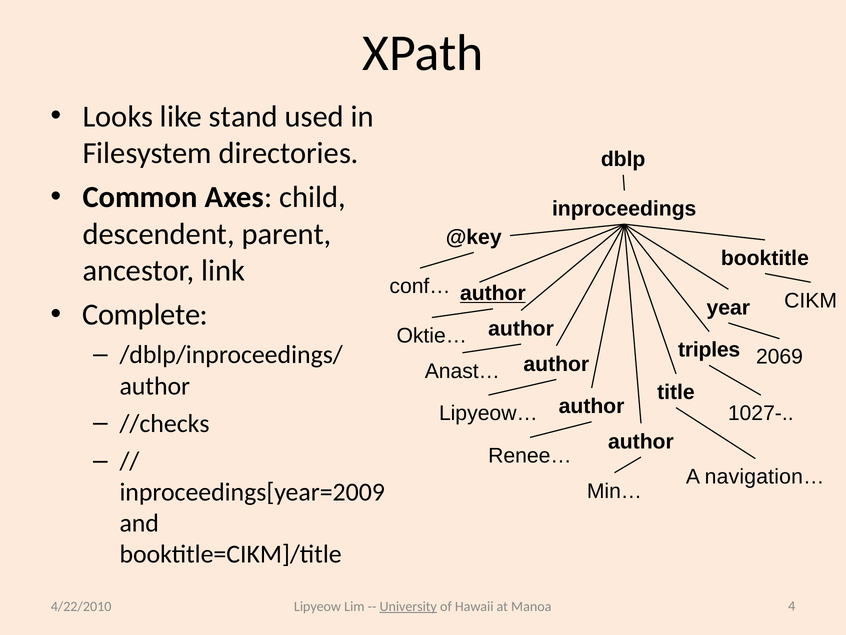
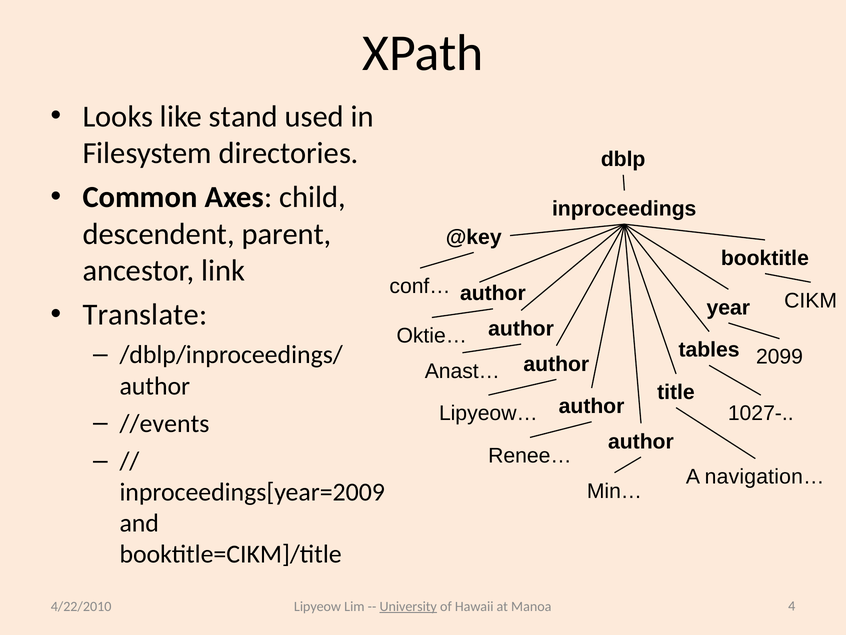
author at (493, 293) underline: present -> none
Complete: Complete -> Translate
triples: triples -> tables
2069: 2069 -> 2099
//checks: //checks -> //events
